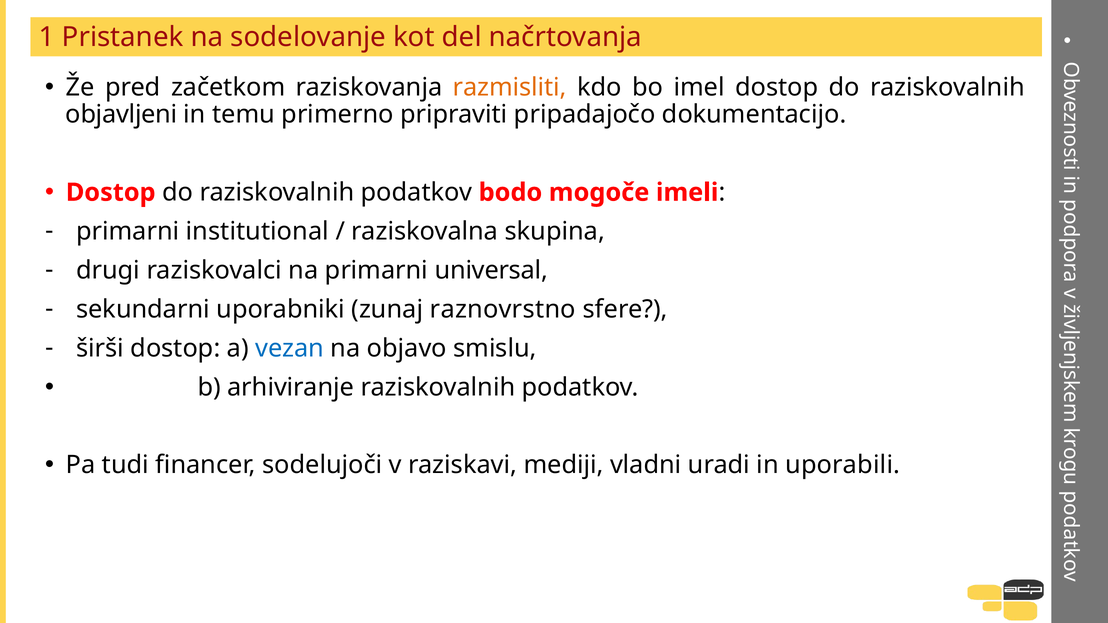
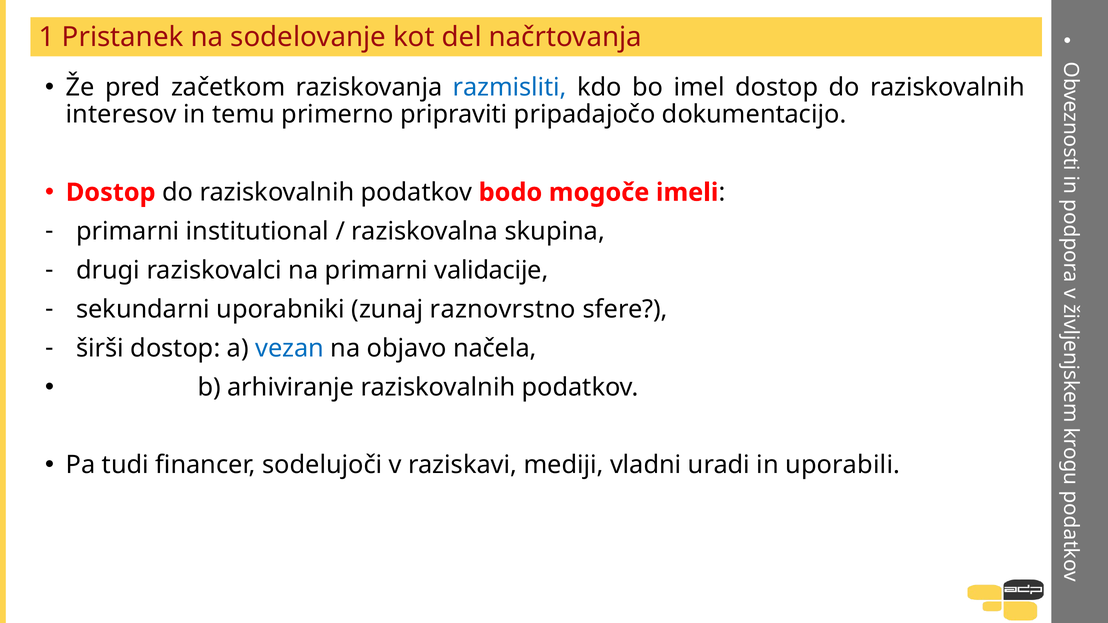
razmisliti colour: orange -> blue
objavljeni: objavljeni -> interesov
universal: universal -> validacije
smislu: smislu -> načela
